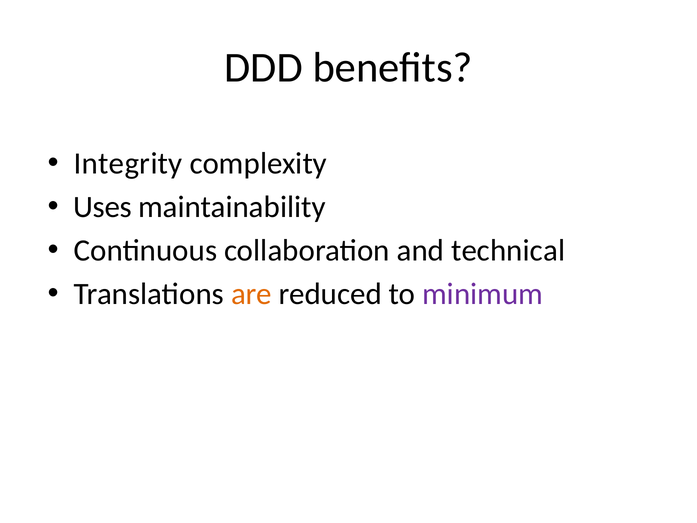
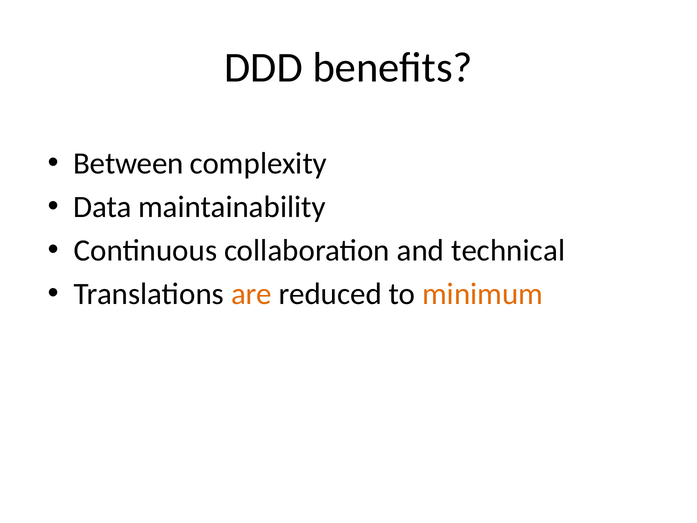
Integrity: Integrity -> Between
Uses: Uses -> Data
minimum colour: purple -> orange
